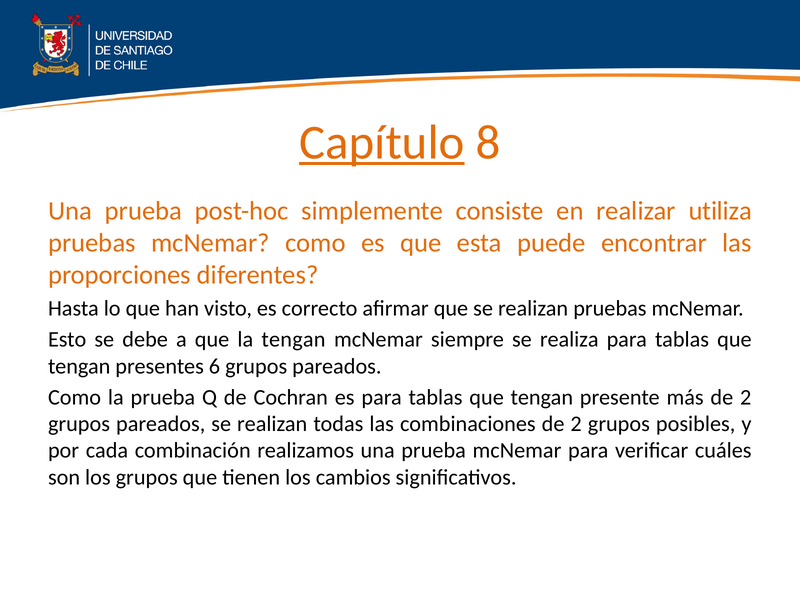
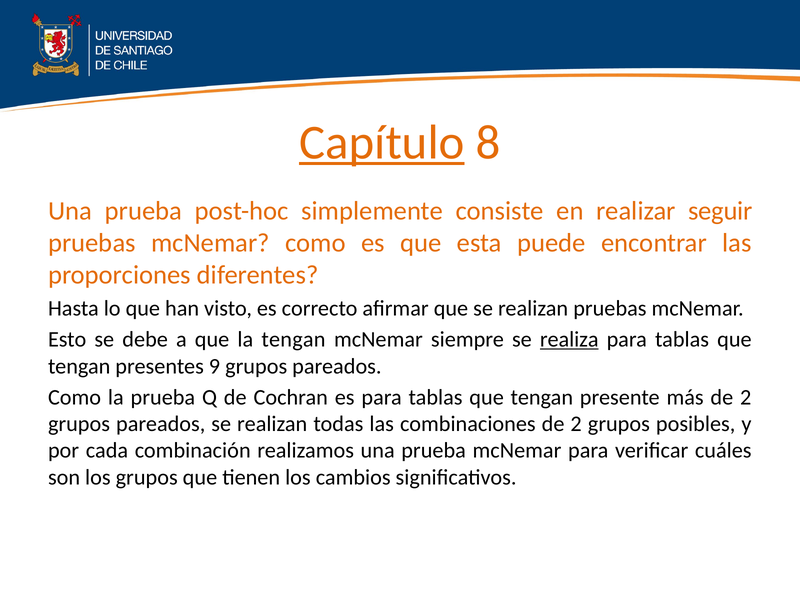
utiliza: utiliza -> seguir
realiza underline: none -> present
6: 6 -> 9
